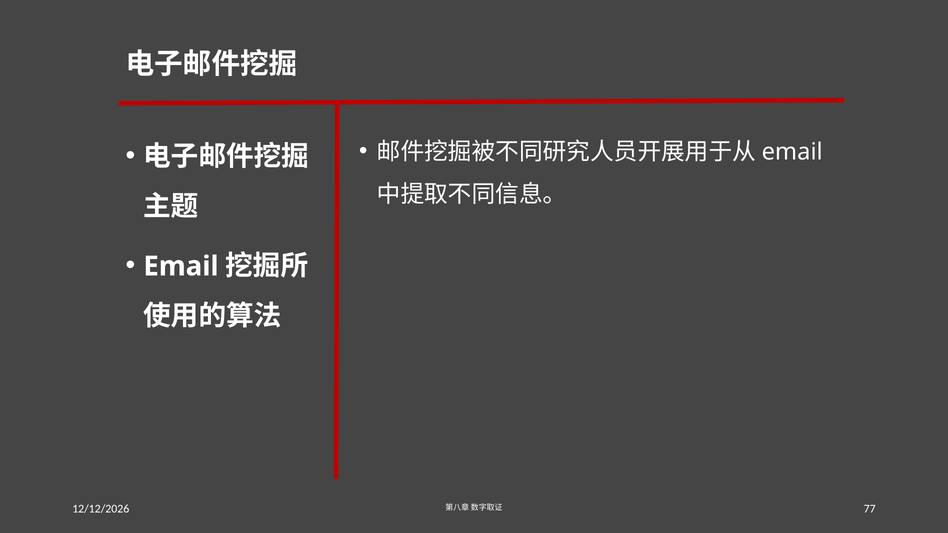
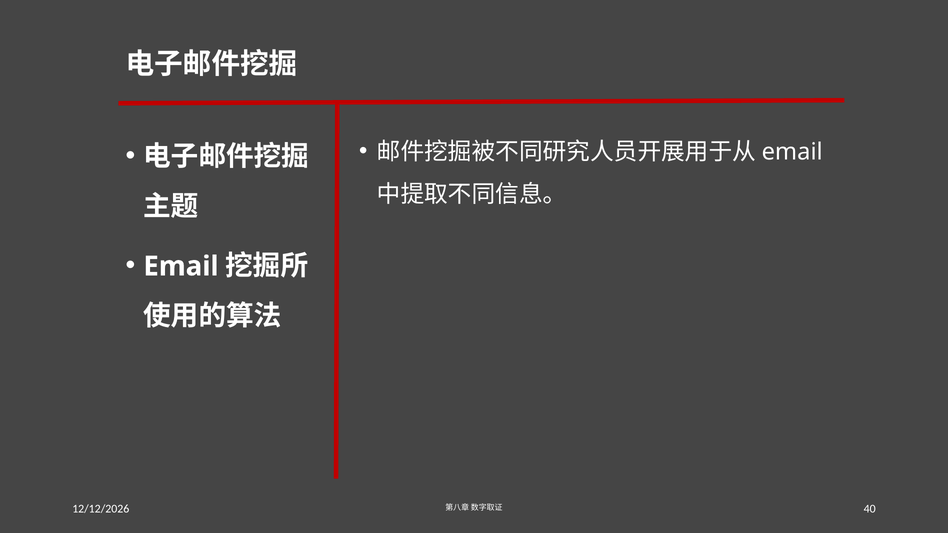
77: 77 -> 40
